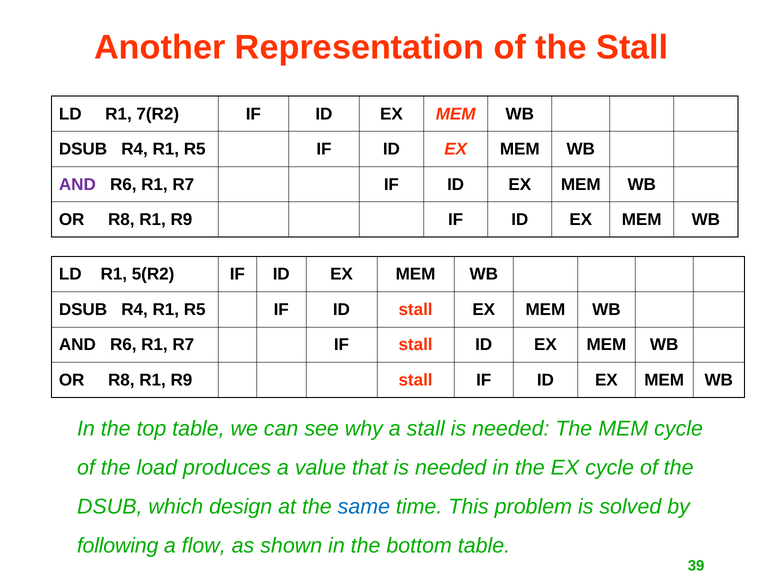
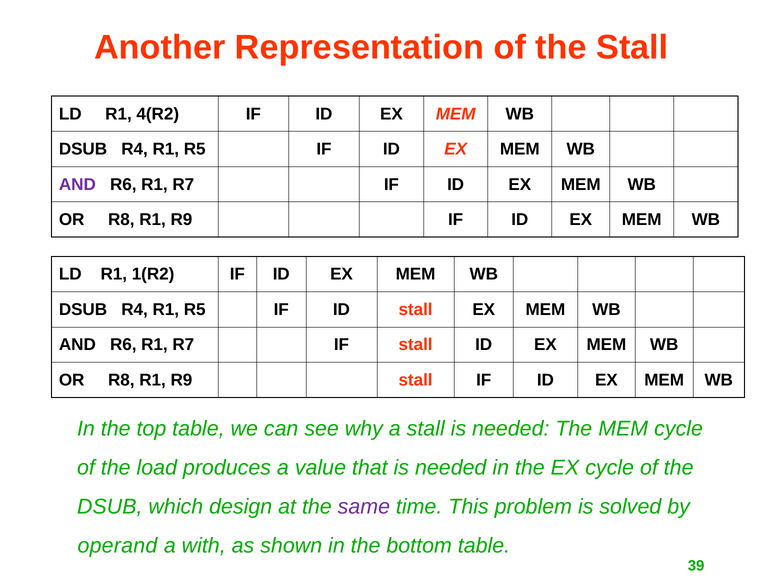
7(R2: 7(R2 -> 4(R2
5(R2: 5(R2 -> 1(R2
same colour: blue -> purple
following: following -> operand
flow: flow -> with
